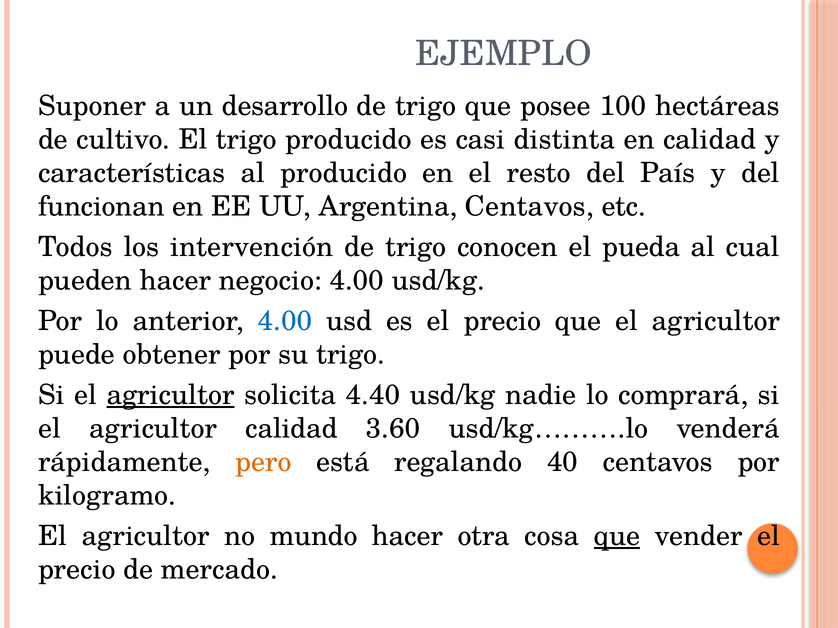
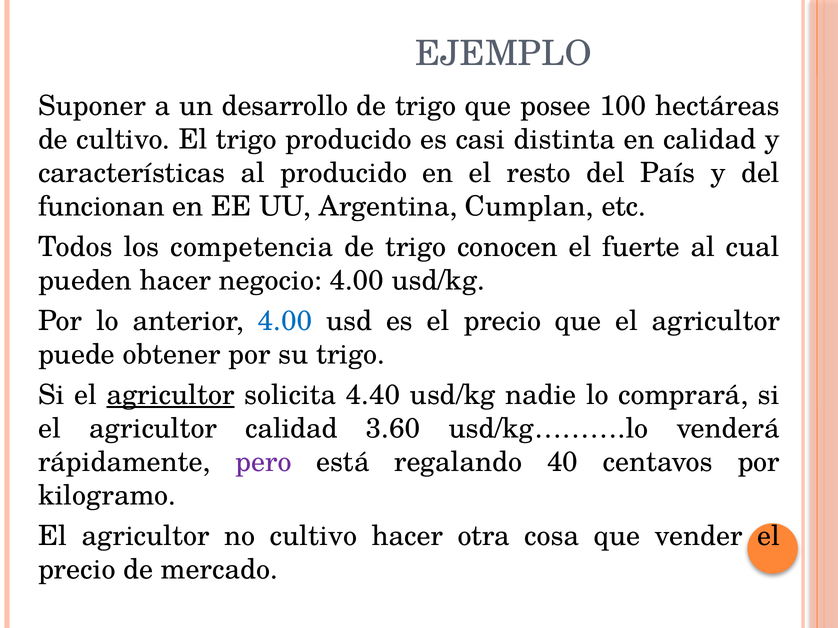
Argentina Centavos: Centavos -> Cumplan
intervención: intervención -> competencia
pueda: pueda -> fuerte
pero colour: orange -> purple
no mundo: mundo -> cultivo
que at (617, 536) underline: present -> none
